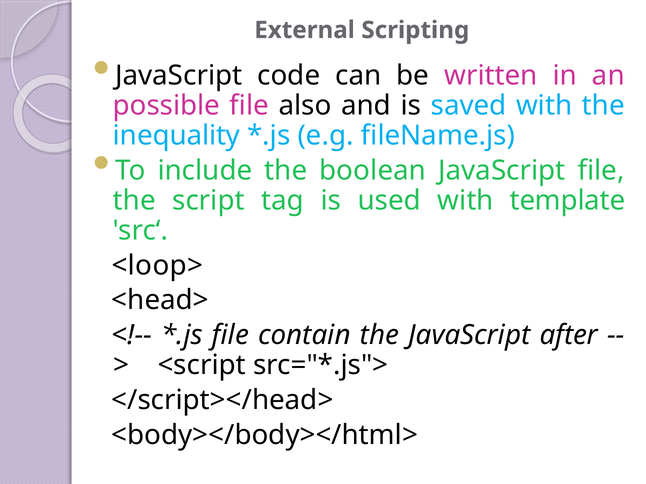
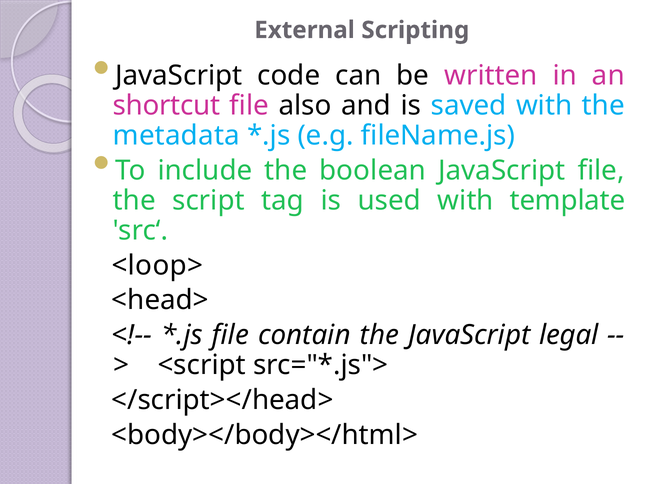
possible: possible -> shortcut
inequality: inequality -> metadata
after: after -> legal
